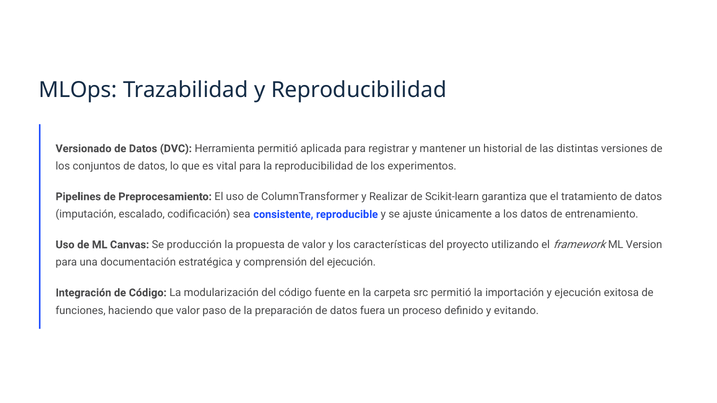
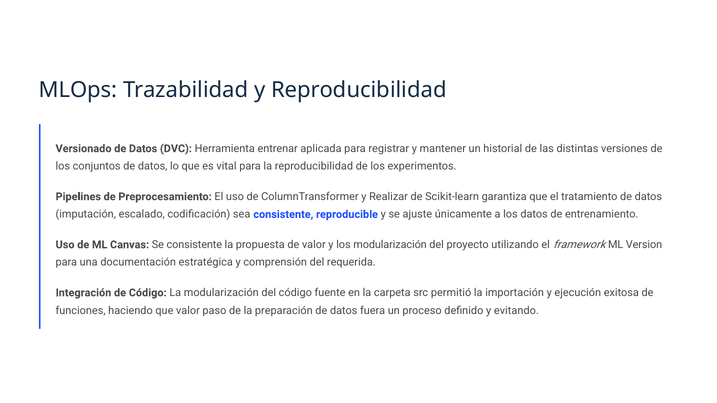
Herramienta permitió: permitió -> entrenar
Se producción: producción -> consistente
los características: características -> modularización
del ejecución: ejecución -> requerida
